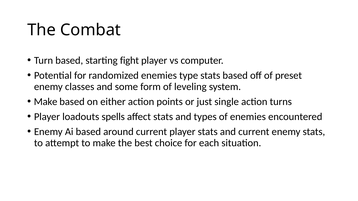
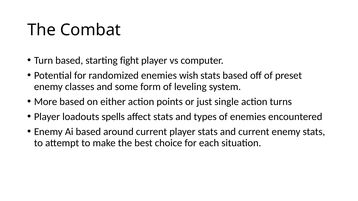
type: type -> wish
Make at (46, 102): Make -> More
